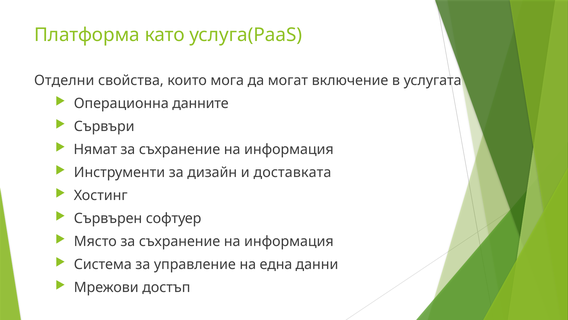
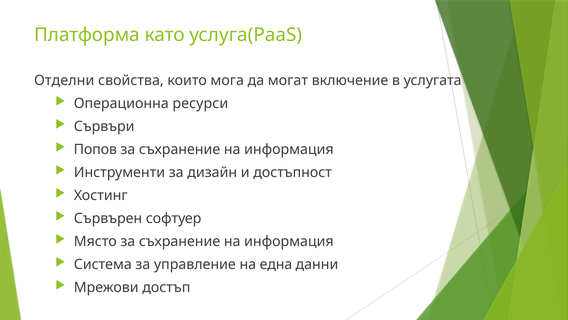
данните: данните -> ресурси
Нямат: Нямат -> Попов
доставката: доставката -> достъпност
